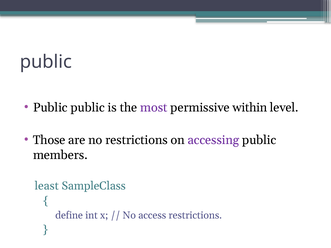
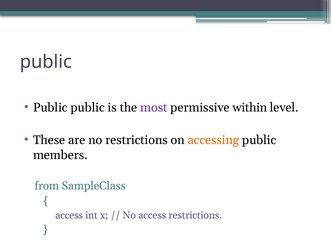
Those: Those -> These
accessing colour: purple -> orange
least: least -> from
define at (69, 215): define -> access
